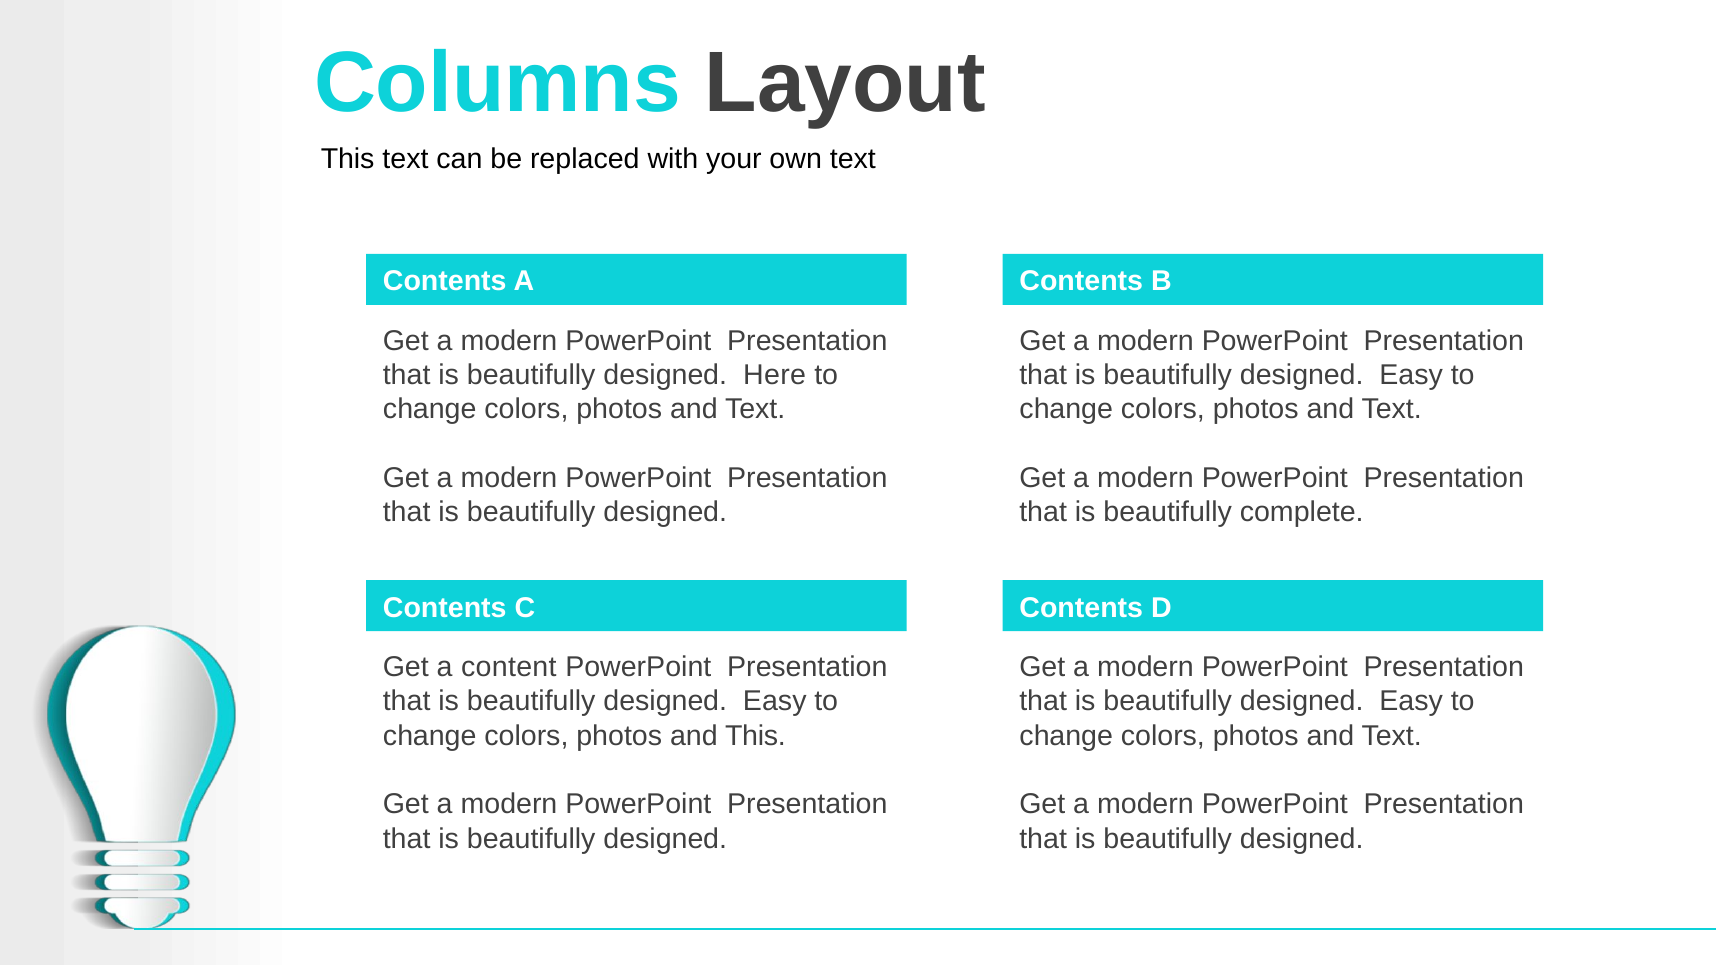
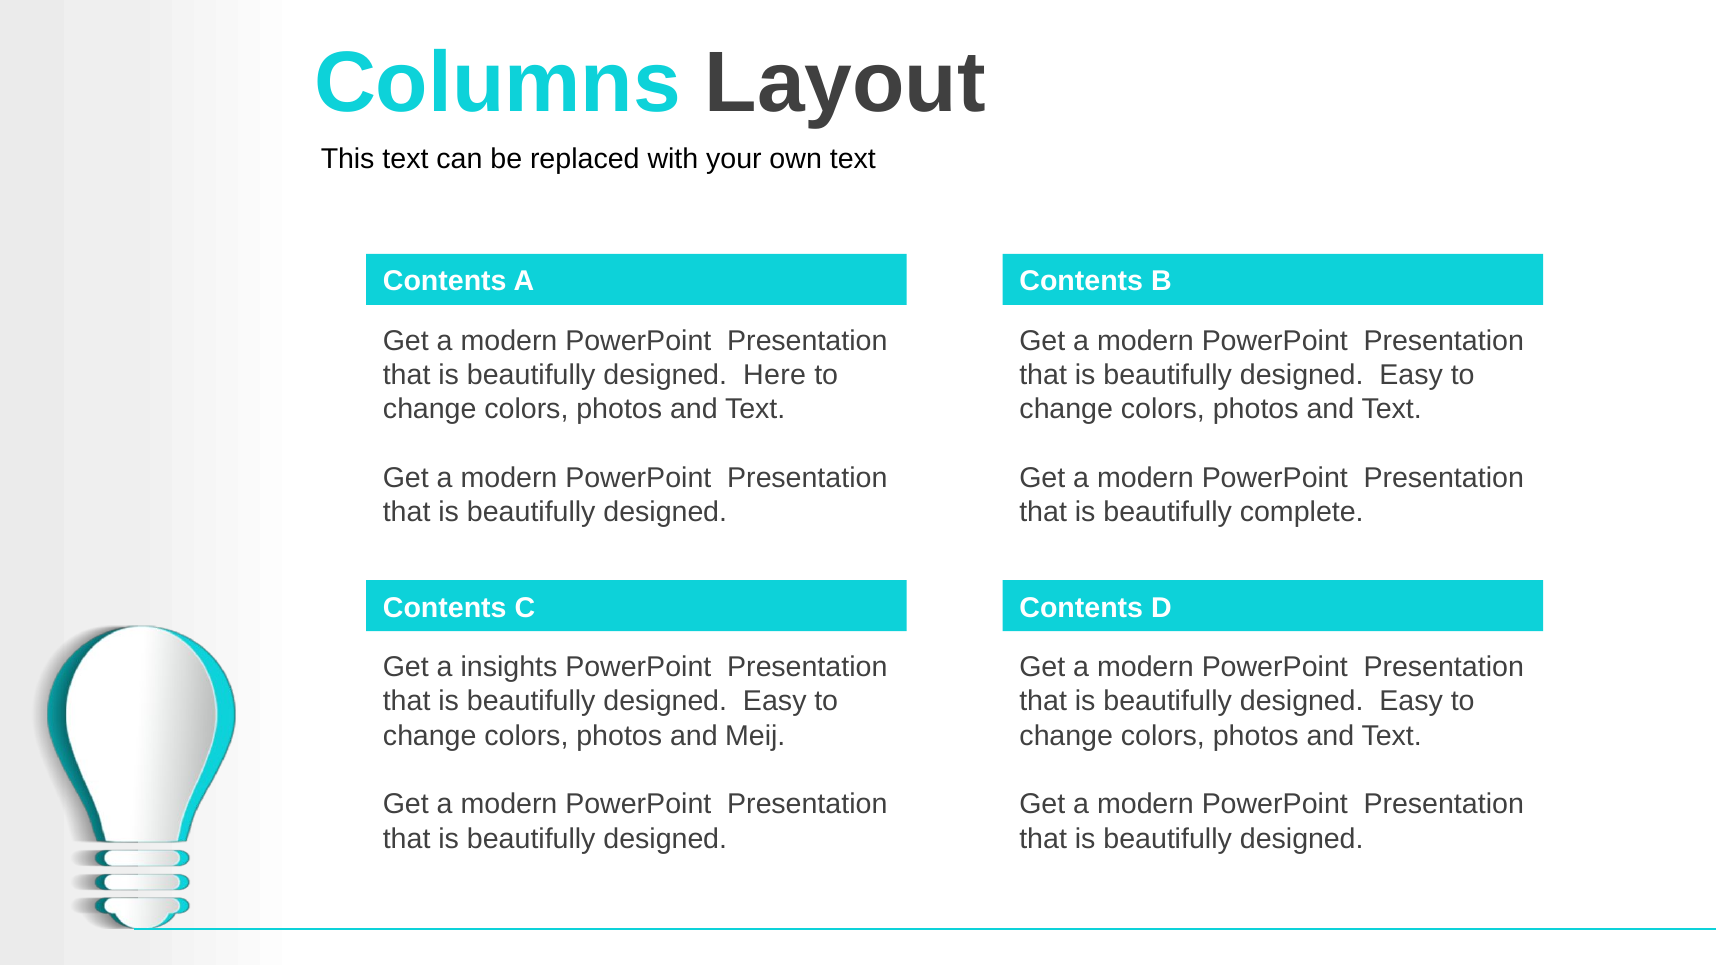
content: content -> insights
and This: This -> Meij
